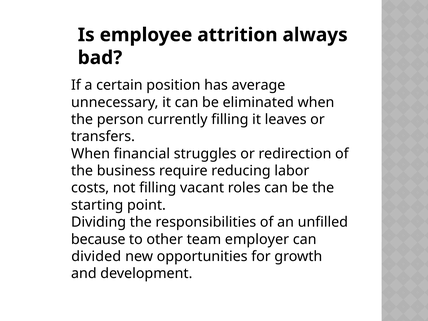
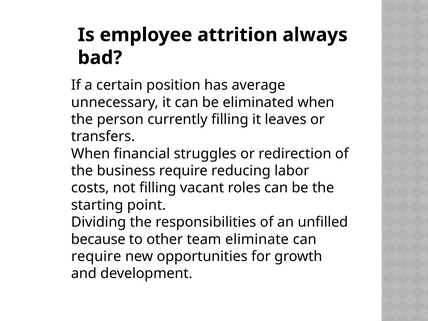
employer: employer -> eliminate
divided at (96, 256): divided -> require
